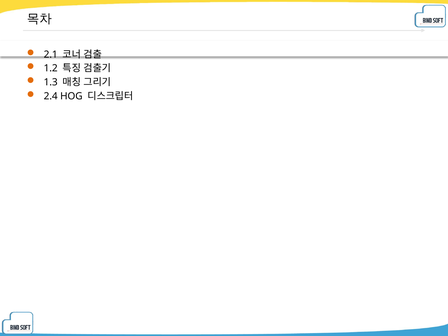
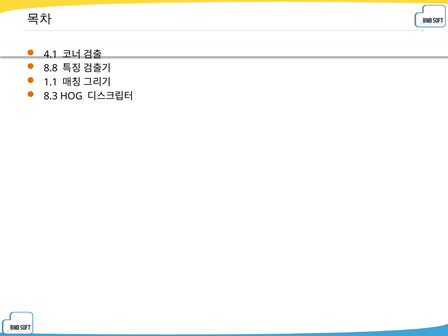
2.1: 2.1 -> 4.1
1.2: 1.2 -> 8.8
1.3: 1.3 -> 1.1
2.4: 2.4 -> 8.3
